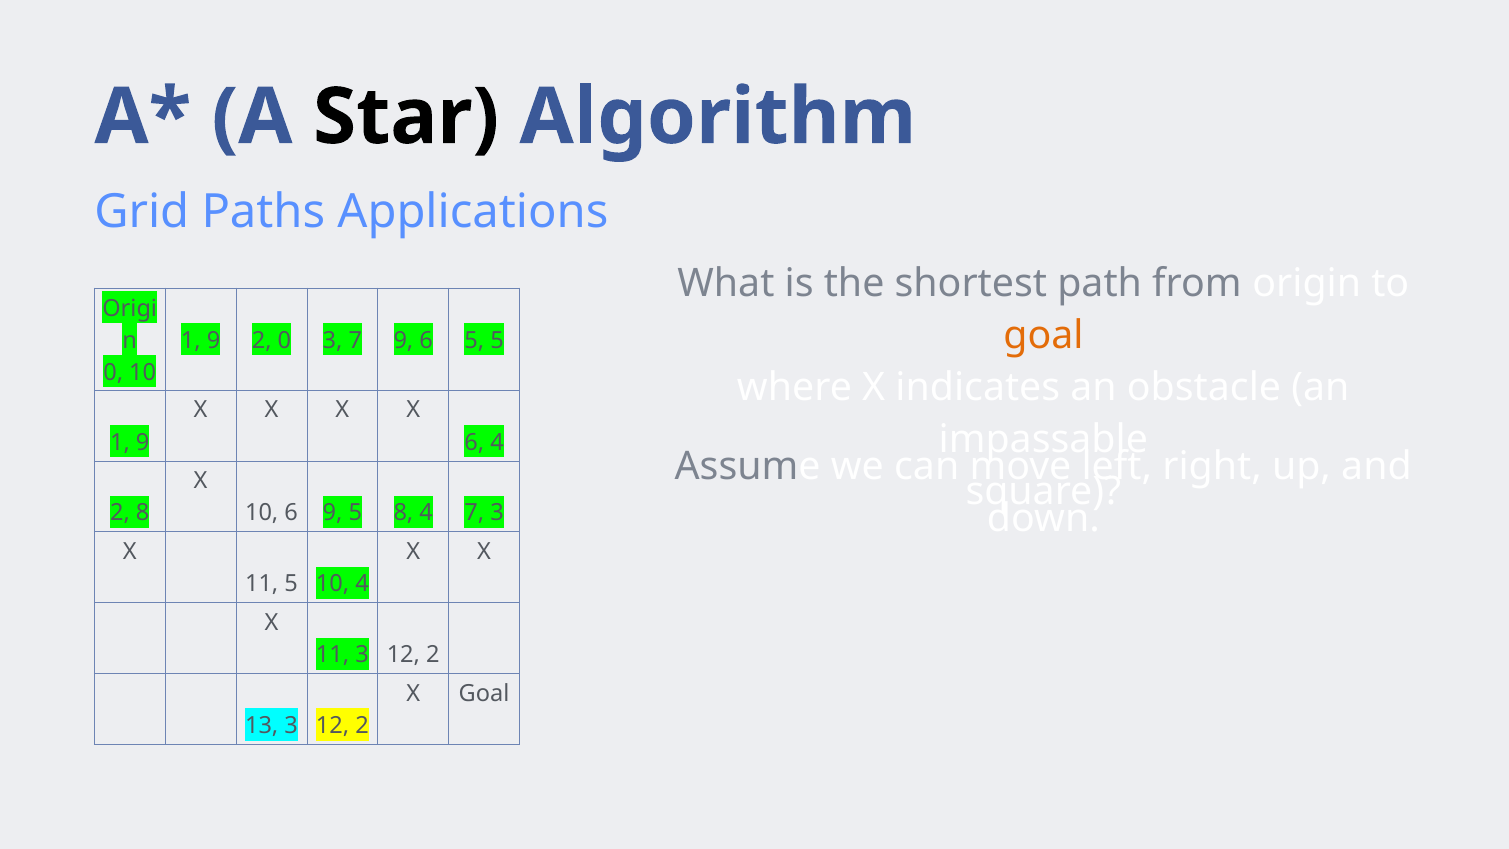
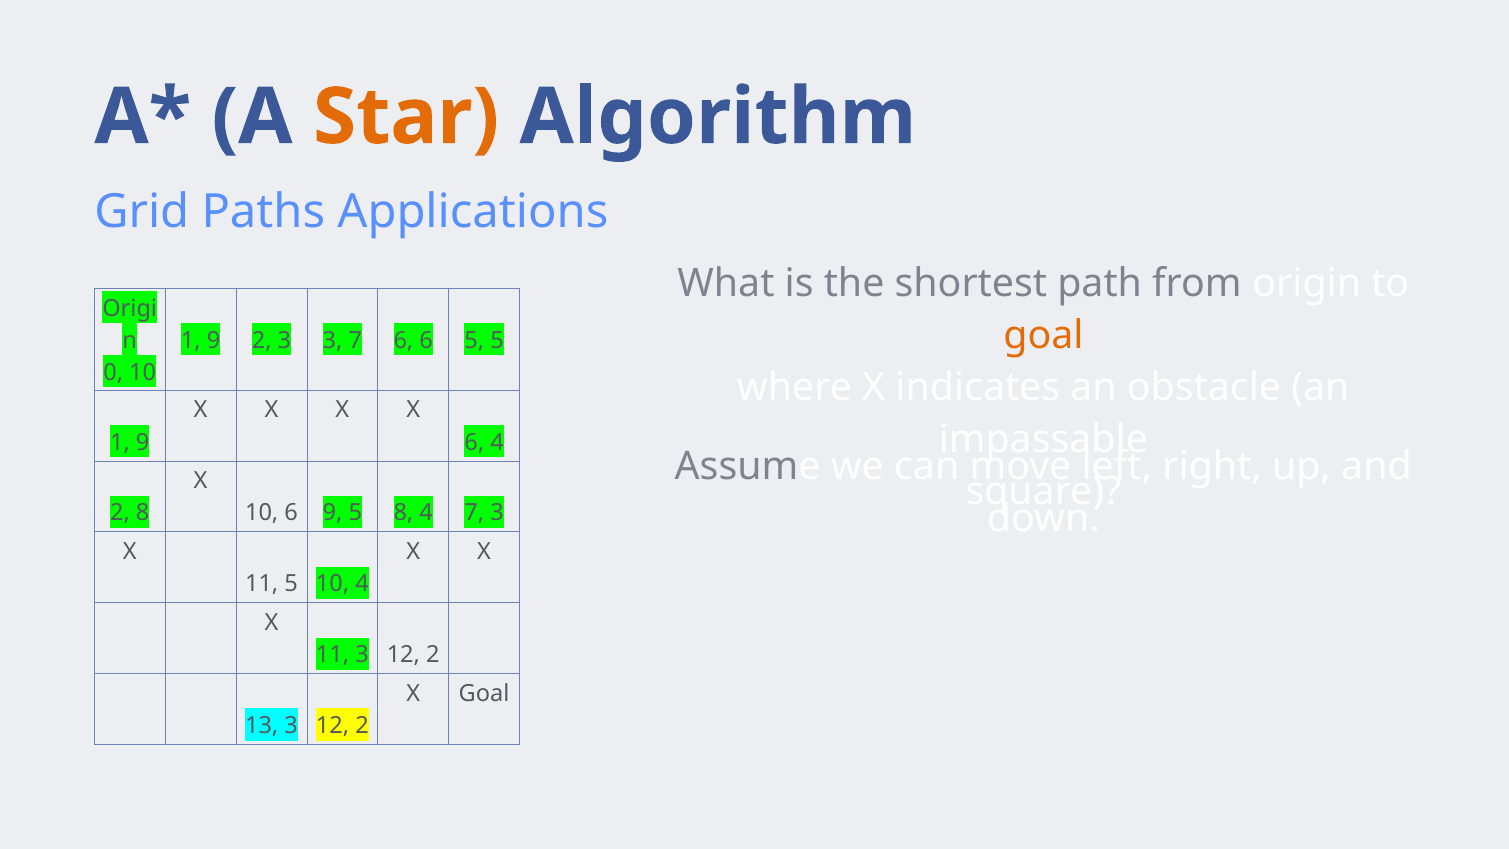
Star colour: black -> orange
2 0: 0 -> 3
7 9: 9 -> 6
